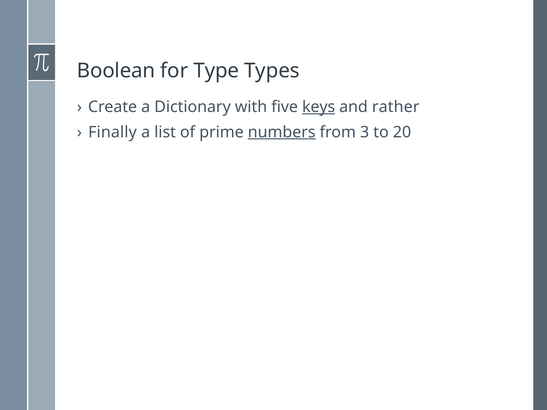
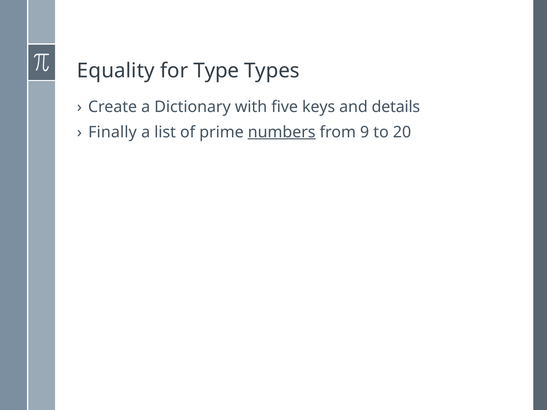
Boolean: Boolean -> Equality
keys underline: present -> none
rather: rather -> details
3: 3 -> 9
